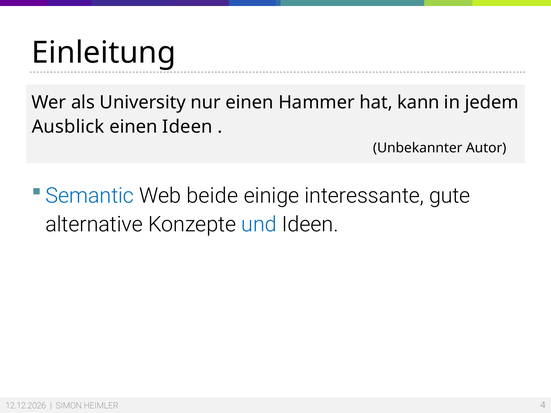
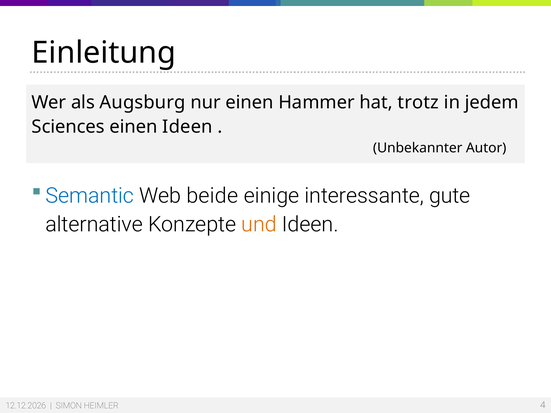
University: University -> Augsburg
kann: kann -> trotz
Ausblick: Ausblick -> Sciences
und colour: blue -> orange
